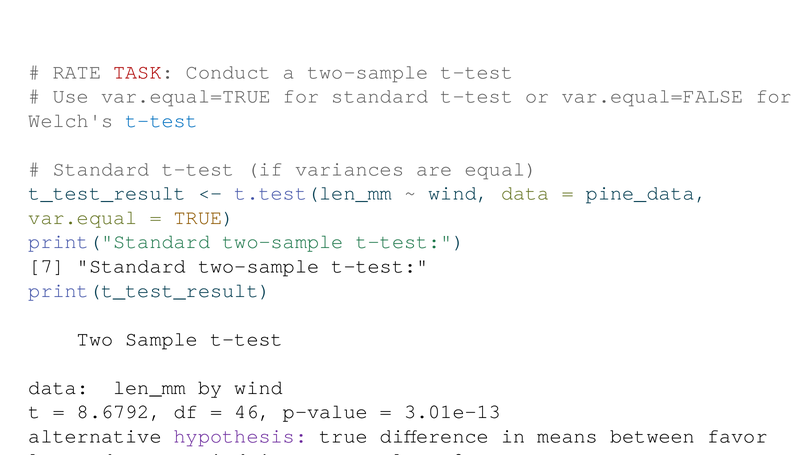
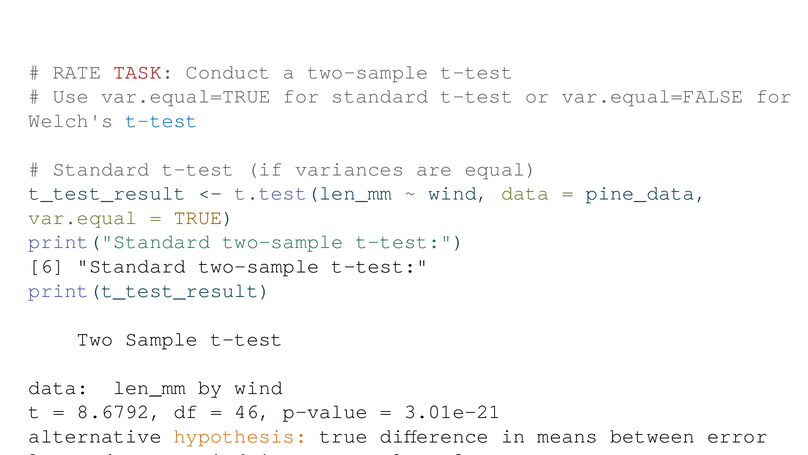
7: 7 -> 6
3.01e-13: 3.01e-13 -> 3.01e-21
hypothesis colour: purple -> orange
favor: favor -> error
